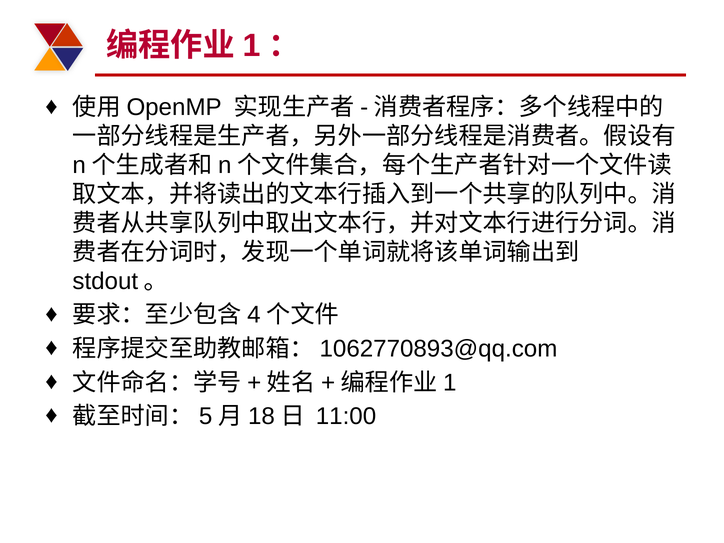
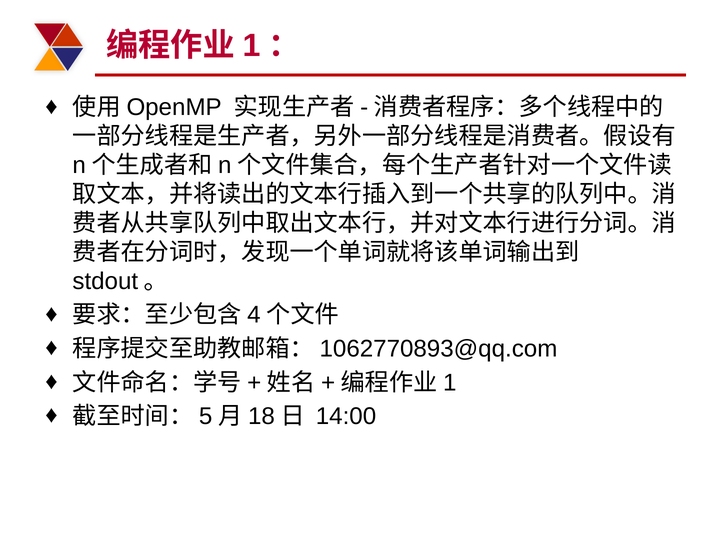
11:00: 11:00 -> 14:00
